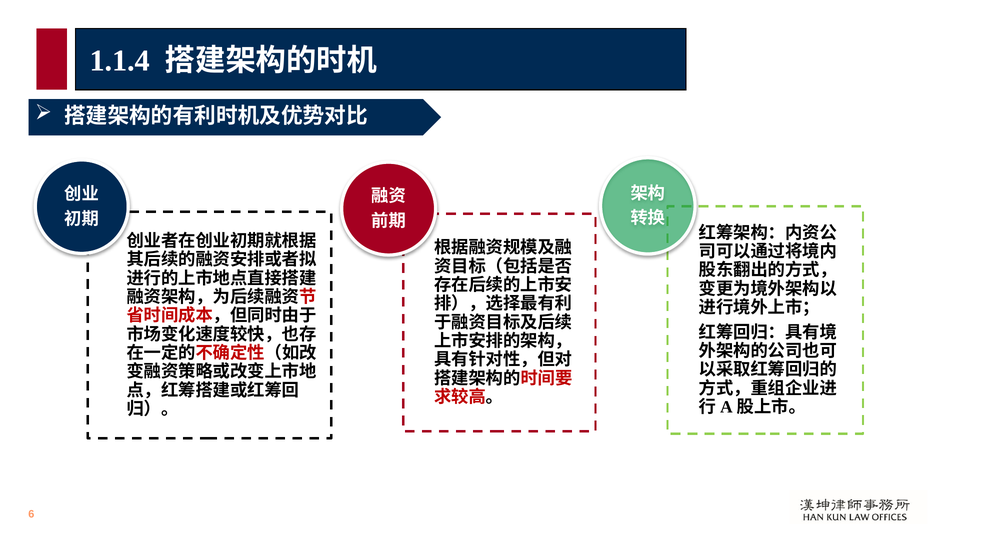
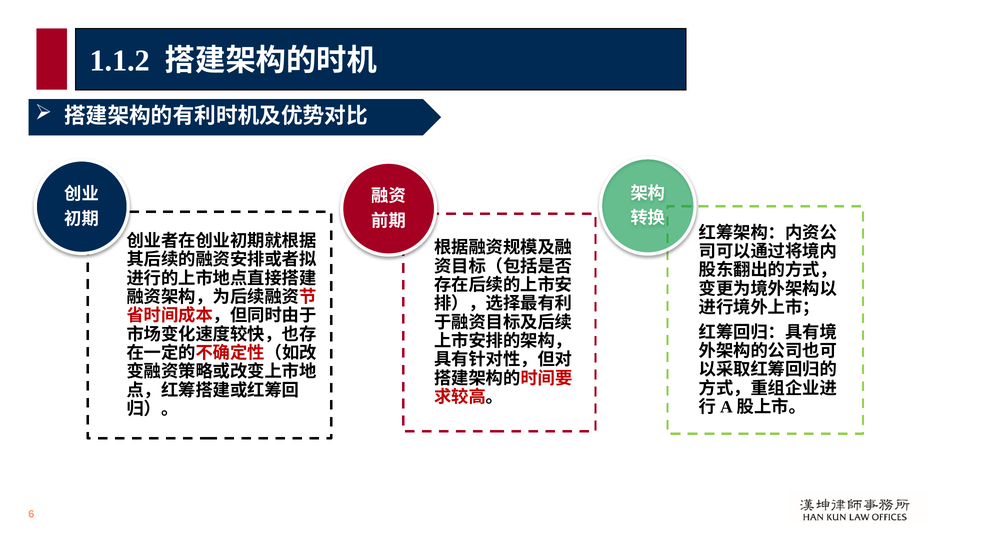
1.1.4: 1.1.4 -> 1.1.2
